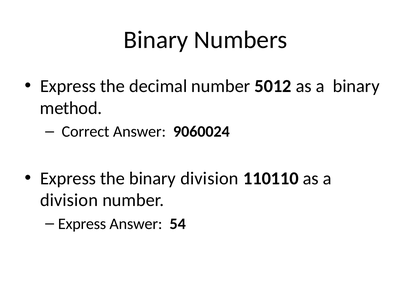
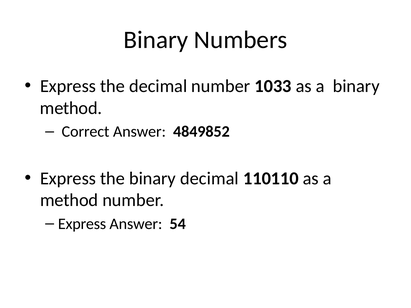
5012: 5012 -> 1033
9060024: 9060024 -> 4849852
binary division: division -> decimal
division at (69, 200): division -> method
